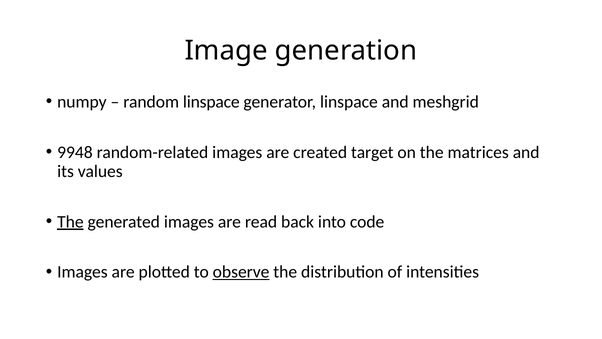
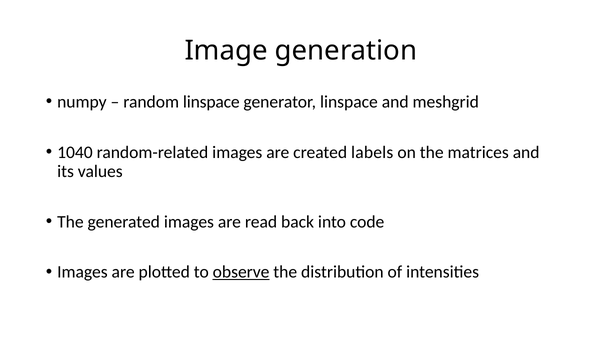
9948: 9948 -> 1040
target: target -> labels
The at (70, 221) underline: present -> none
